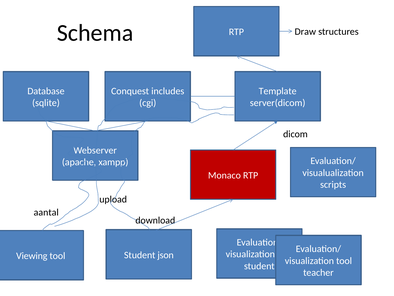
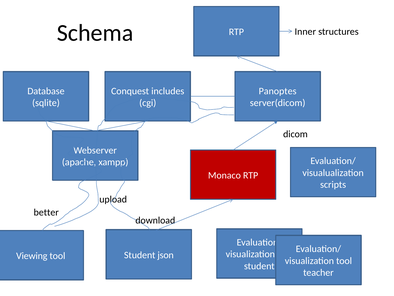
Draw: Draw -> Inner
Template: Template -> Panoptes
aantal: aantal -> better
